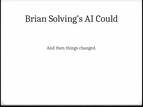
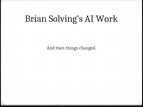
Could: Could -> Work
